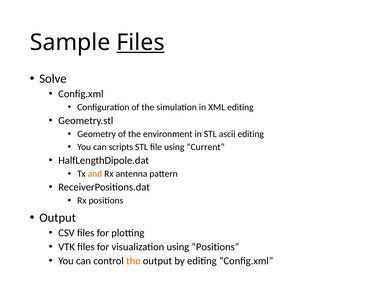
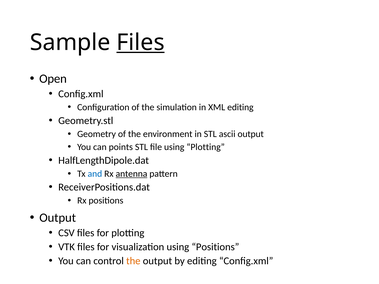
Solve: Solve -> Open
ascii editing: editing -> output
scripts: scripts -> points
using Current: Current -> Plotting
and colour: orange -> blue
antenna underline: none -> present
